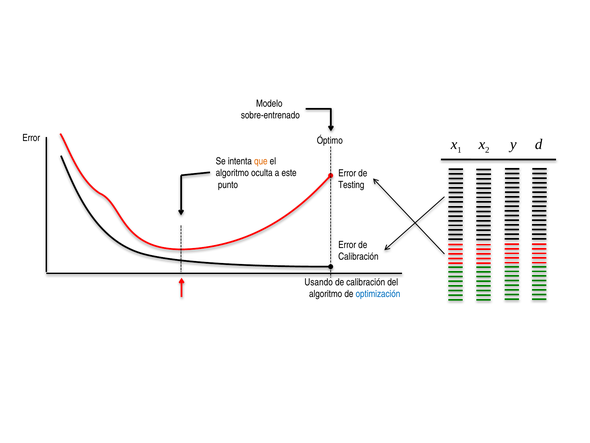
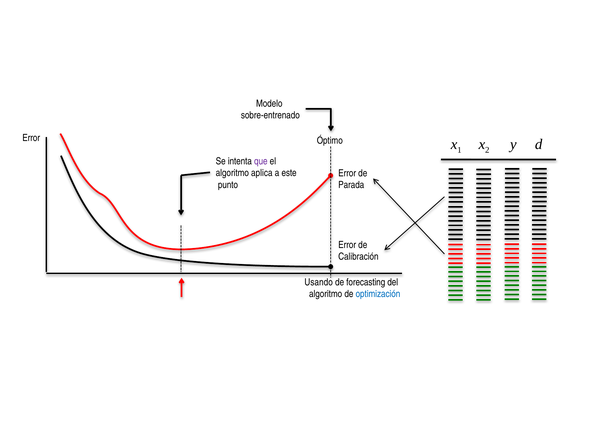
que colour: orange -> purple
oculta: oculta -> aplica
Testing: Testing -> Parada
calibración at (366, 282): calibración -> forecasting
